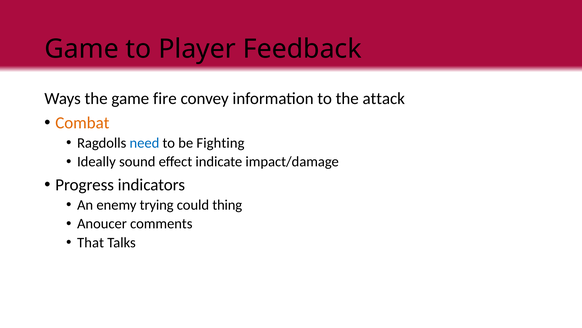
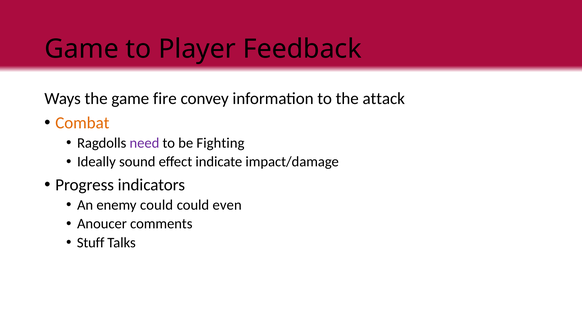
need colour: blue -> purple
enemy trying: trying -> could
thing: thing -> even
That: That -> Stuff
